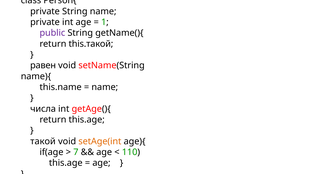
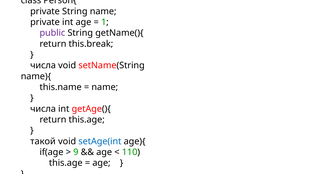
this.такой: this.такой -> this.break
равен at (43, 66): равен -> числа
setAge(int colour: orange -> blue
7: 7 -> 9
